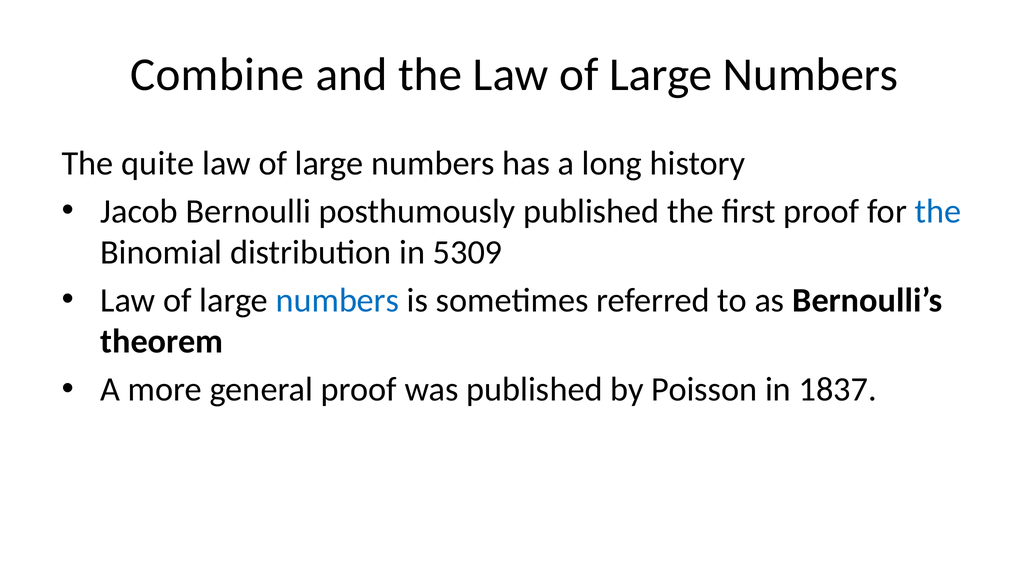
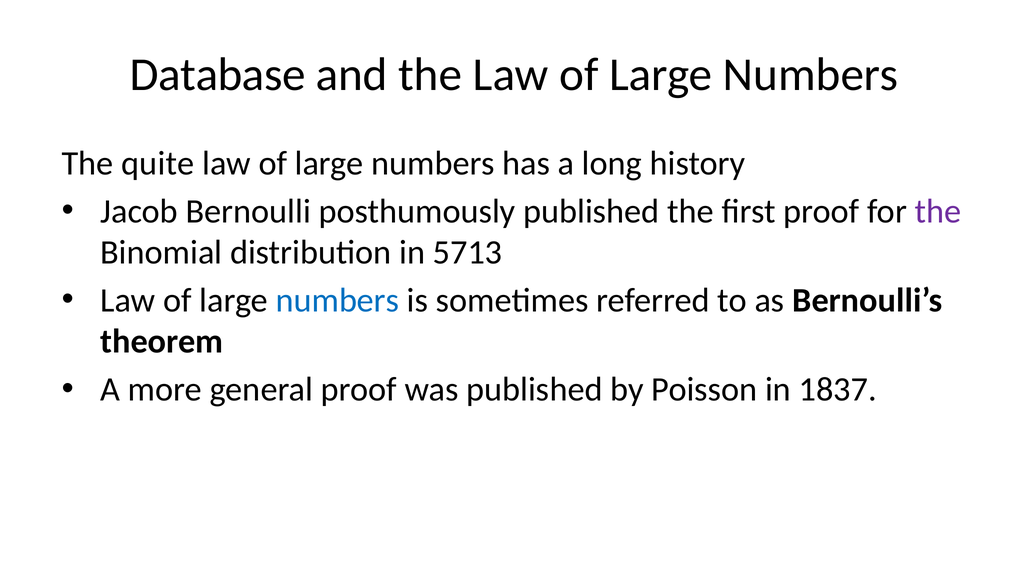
Combine: Combine -> Database
the at (938, 211) colour: blue -> purple
5309: 5309 -> 5713
